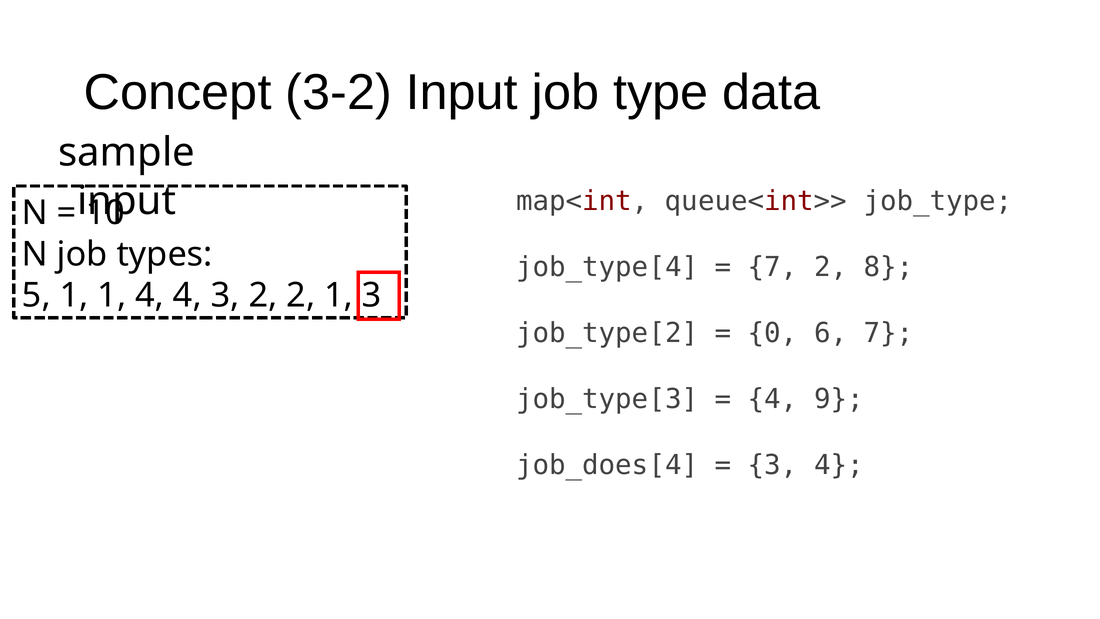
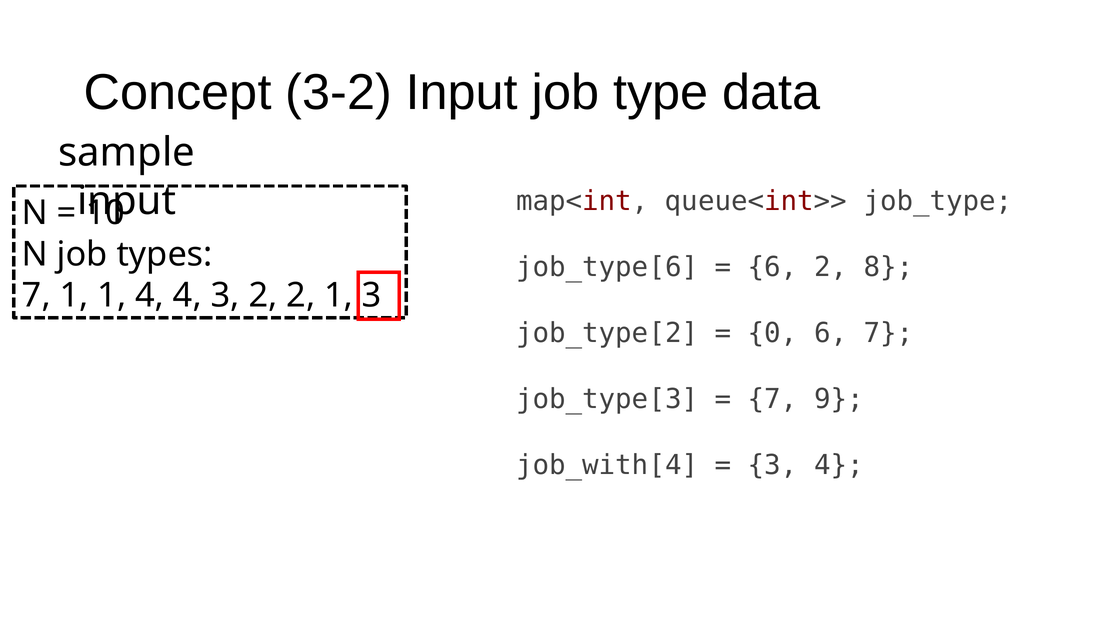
job_type[4: job_type[4 -> job_type[6
7 at (773, 267): 7 -> 6
5 at (36, 295): 5 -> 7
4 at (773, 399): 4 -> 7
job_does[4: job_does[4 -> job_with[4
